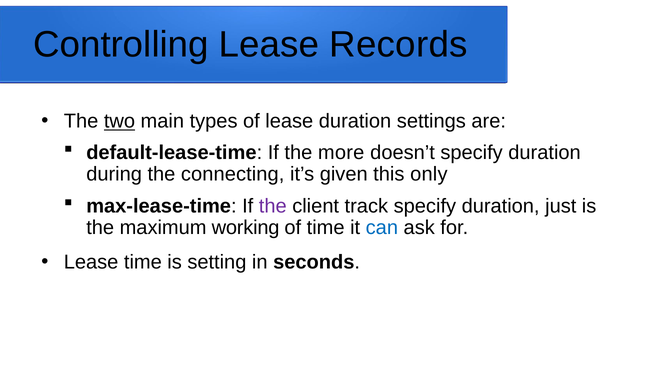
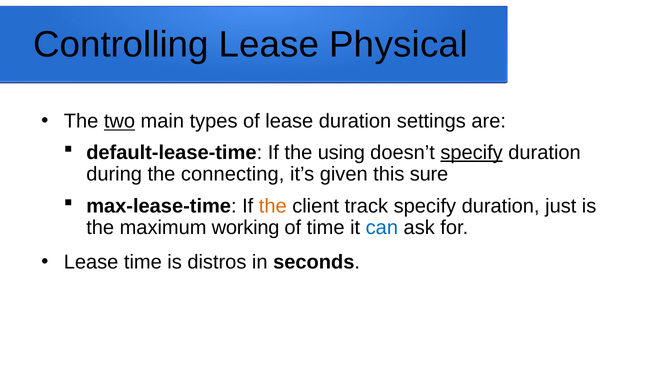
Records: Records -> Physical
more: more -> using
specify at (472, 153) underline: none -> present
only: only -> sure
the at (273, 206) colour: purple -> orange
setting: setting -> distros
